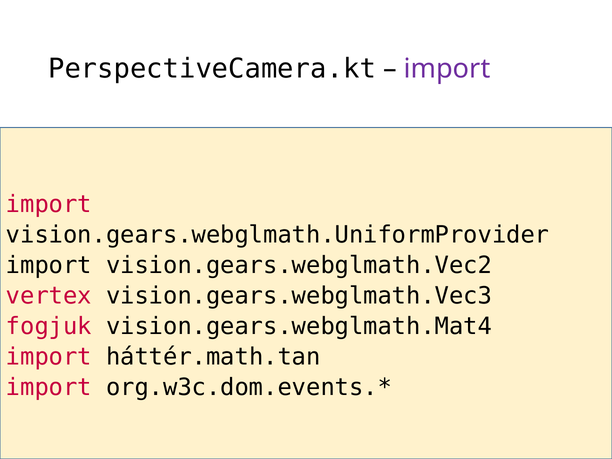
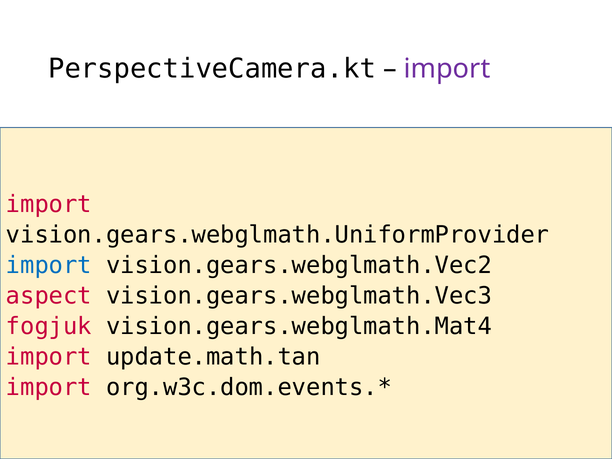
import at (49, 265) colour: black -> blue
vertex: vertex -> aspect
háttér.math.tan: háttér.math.tan -> update.math.tan
